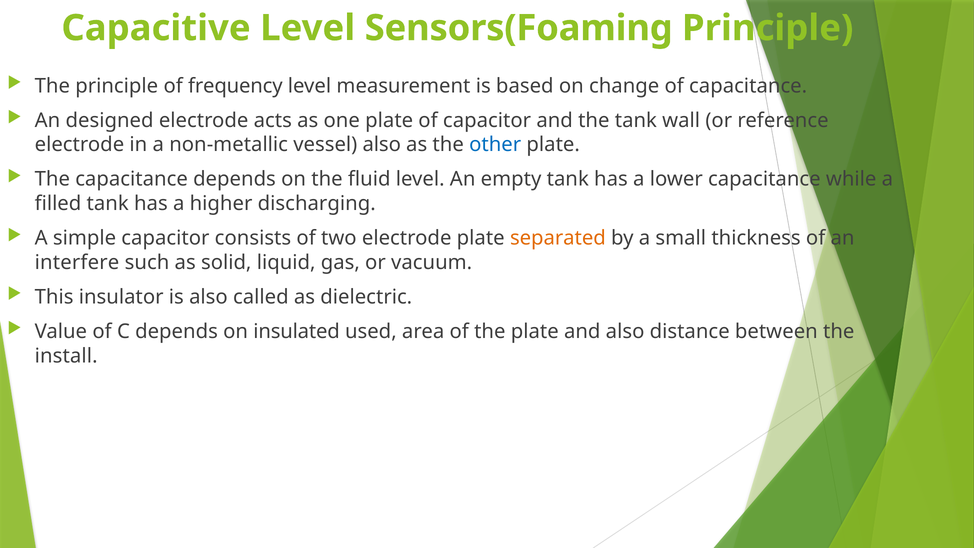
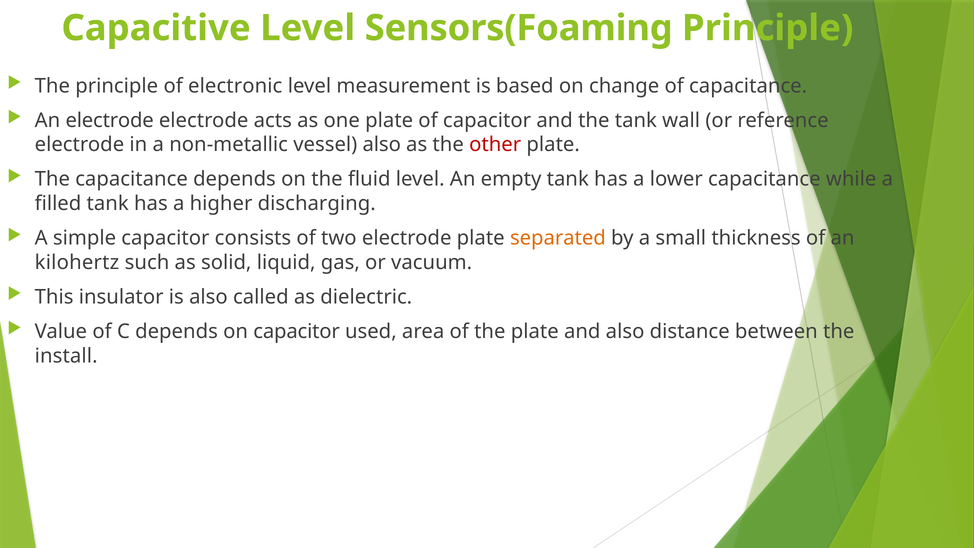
frequency: frequency -> electronic
An designed: designed -> electrode
other colour: blue -> red
interfere: interfere -> kilohertz
on insulated: insulated -> capacitor
